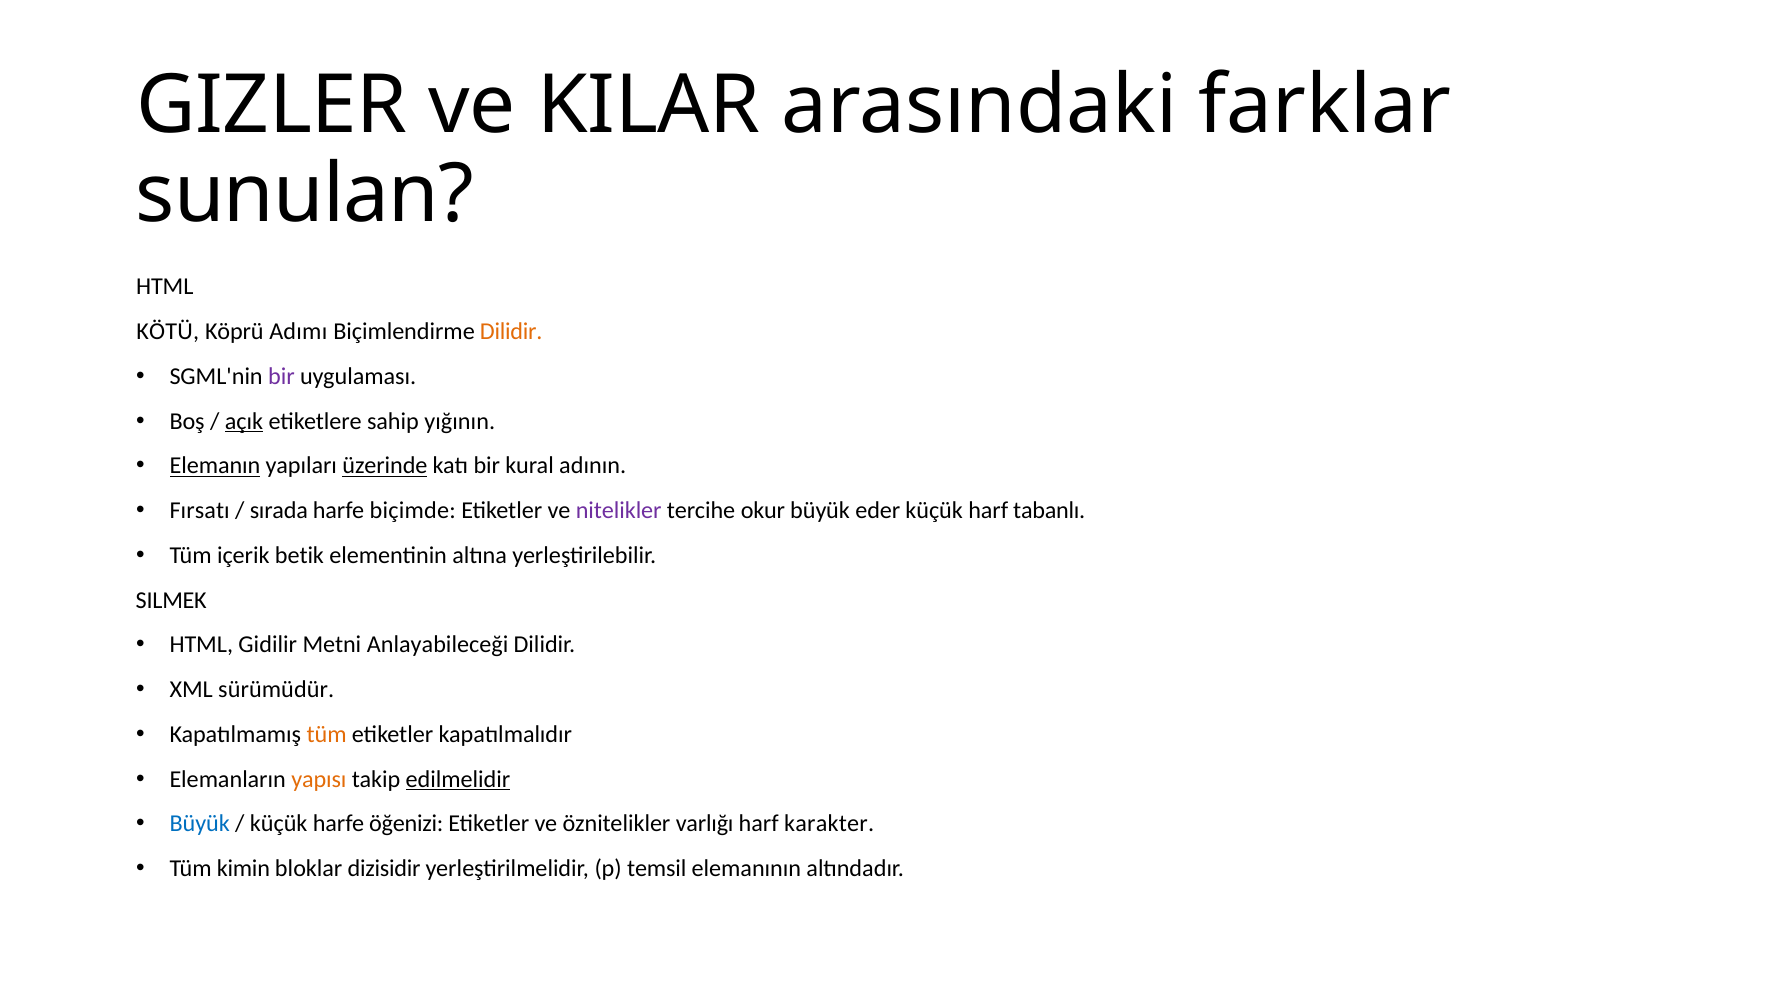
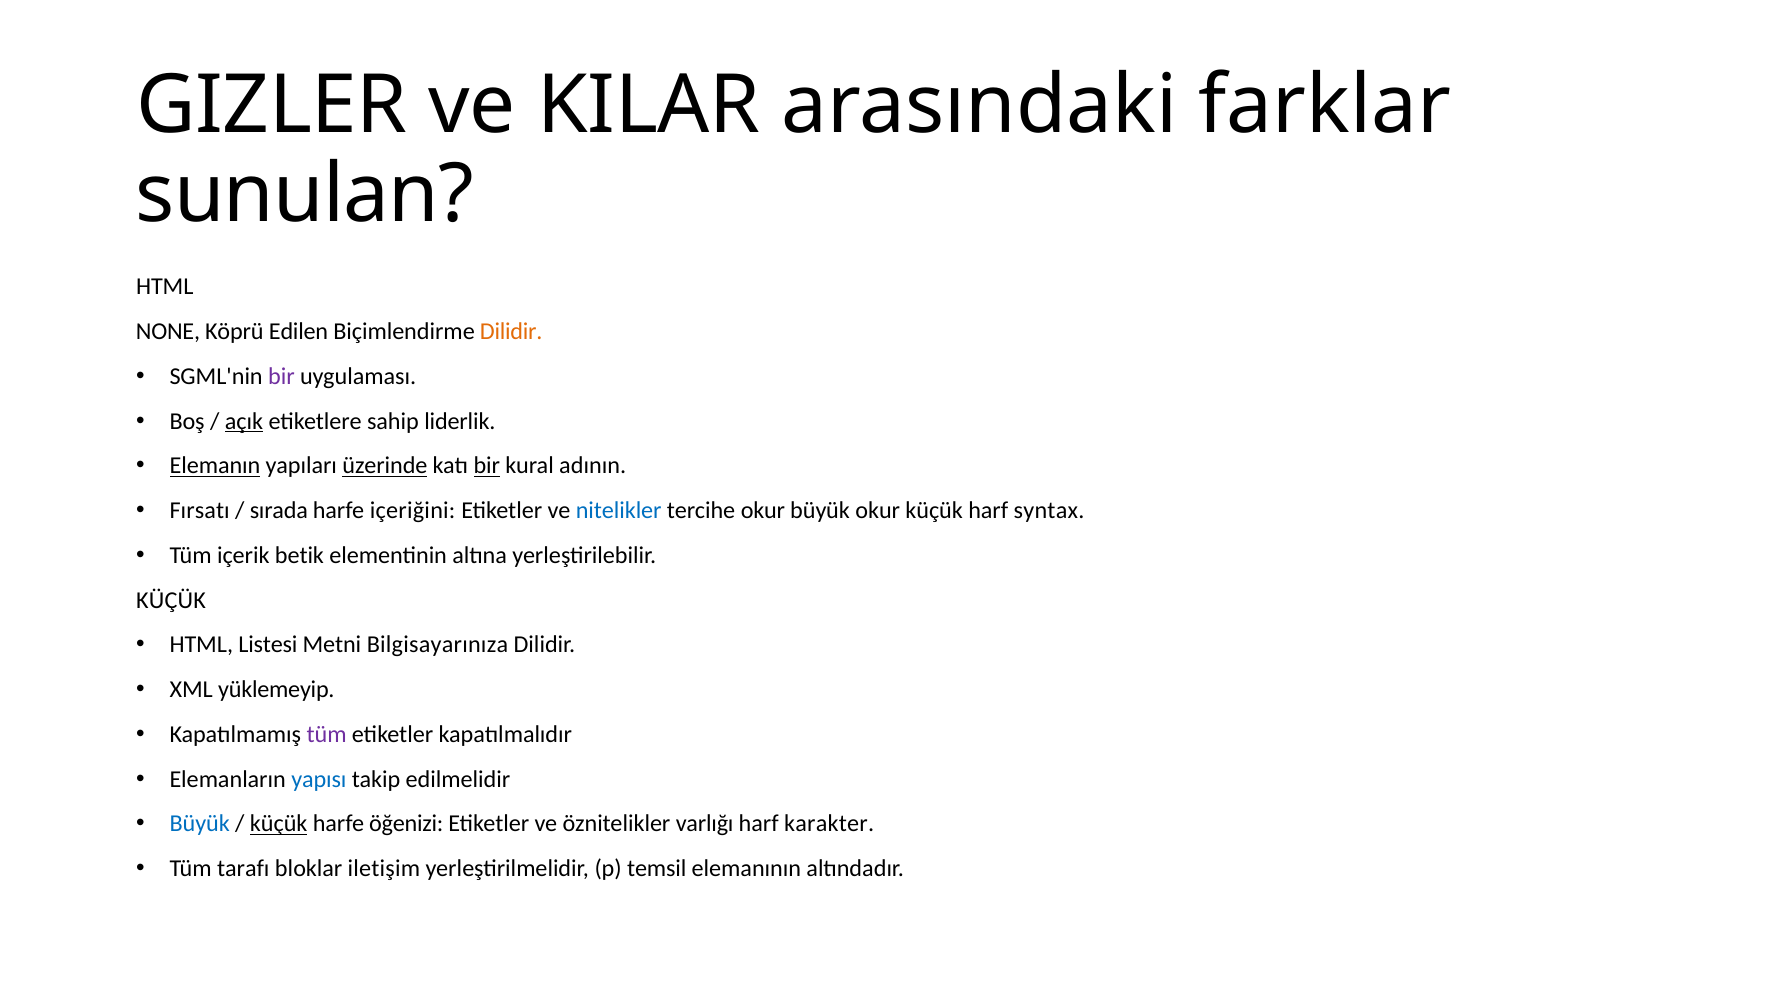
KÖTÜ: KÖTÜ -> NONE
Adımı: Adımı -> Edilen
yığının: yığının -> liderlik
bir at (487, 466) underline: none -> present
biçimde: biçimde -> içeriğini
nitelikler colour: purple -> blue
büyük eder: eder -> okur
tabanlı: tabanlı -> syntax
SILMEK at (171, 600): SILMEK -> KÜÇÜK
Gidilir: Gidilir -> Listesi
Anlayabileceği: Anlayabileceği -> Bilgisayarınıza
sürümüdür: sürümüdür -> yüklemeyip
tüm at (327, 734) colour: orange -> purple
yapısı colour: orange -> blue
edilmelidir underline: present -> none
küçük at (279, 824) underline: none -> present
kimin: kimin -> tarafı
dizisidir: dizisidir -> iletişim
